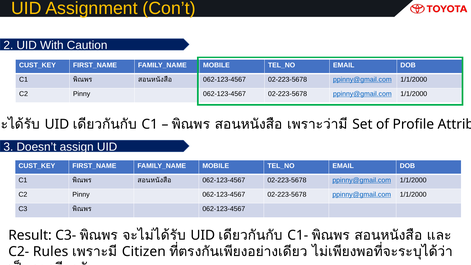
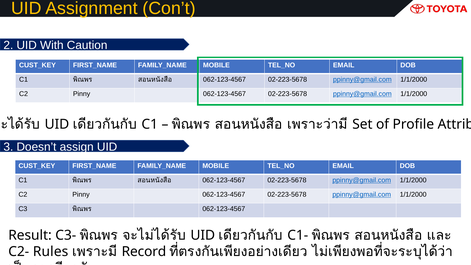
Citizen: Citizen -> Record
